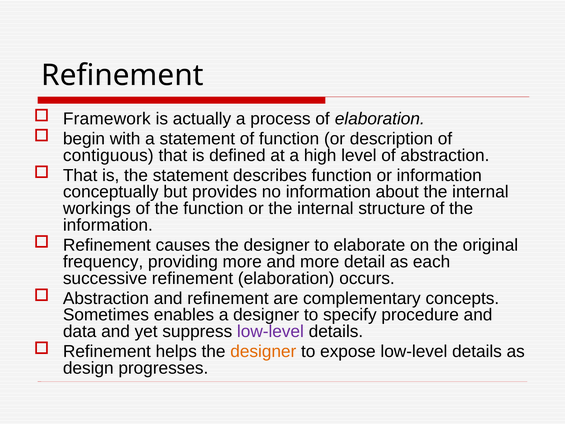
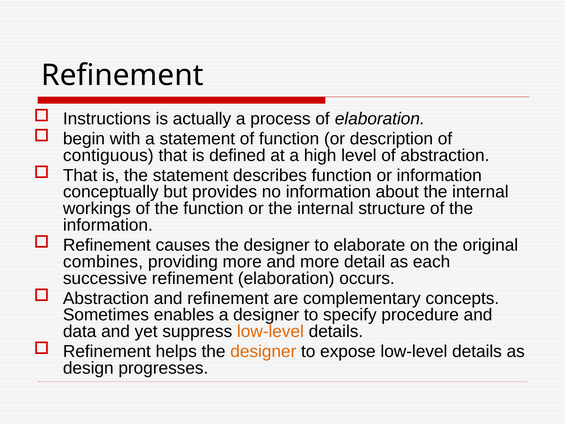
Framework: Framework -> Instructions
frequency: frequency -> combines
low-level at (270, 331) colour: purple -> orange
